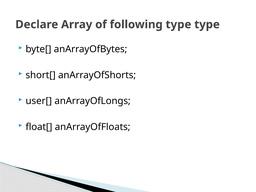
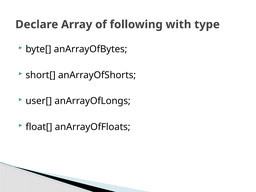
following type: type -> with
